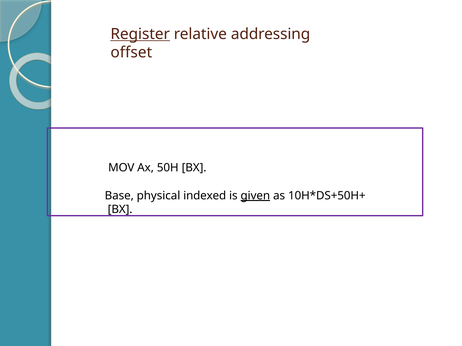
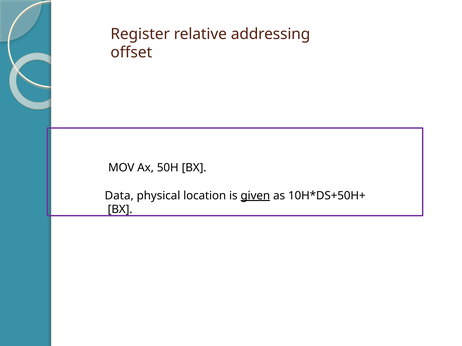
Register underline: present -> none
Base: Base -> Data
indexed: indexed -> location
